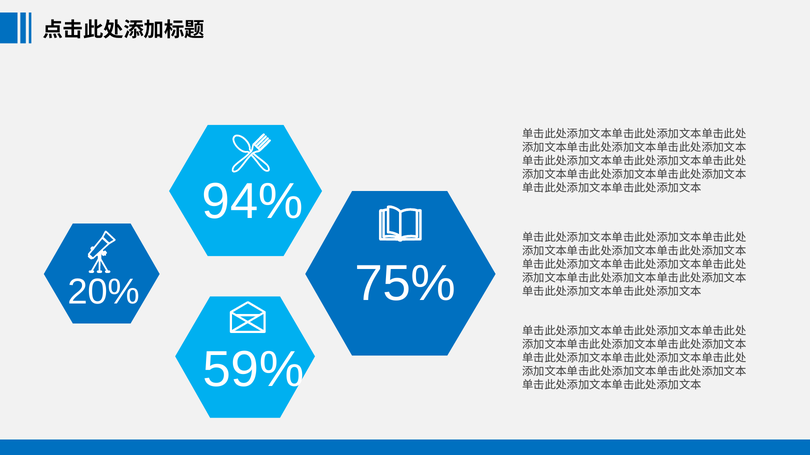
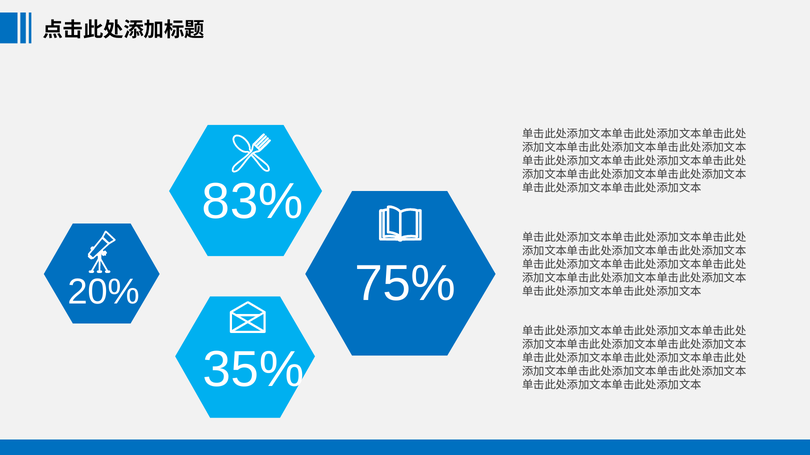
94%: 94% -> 83%
59%: 59% -> 35%
